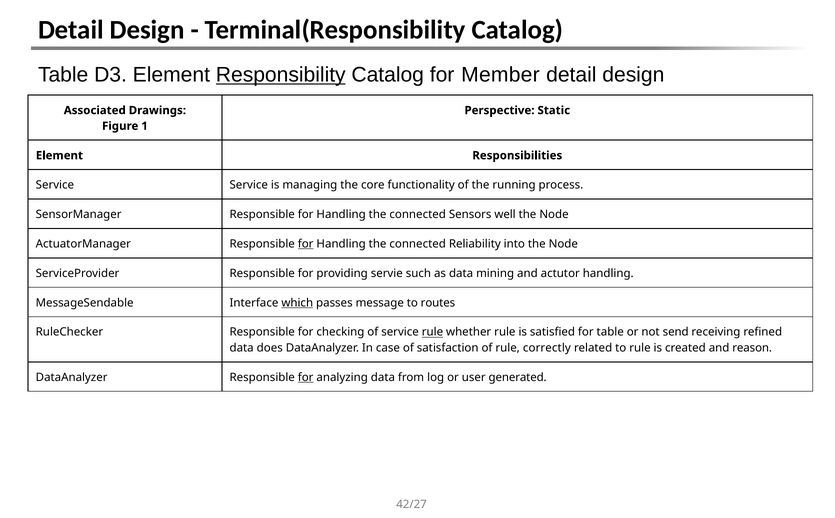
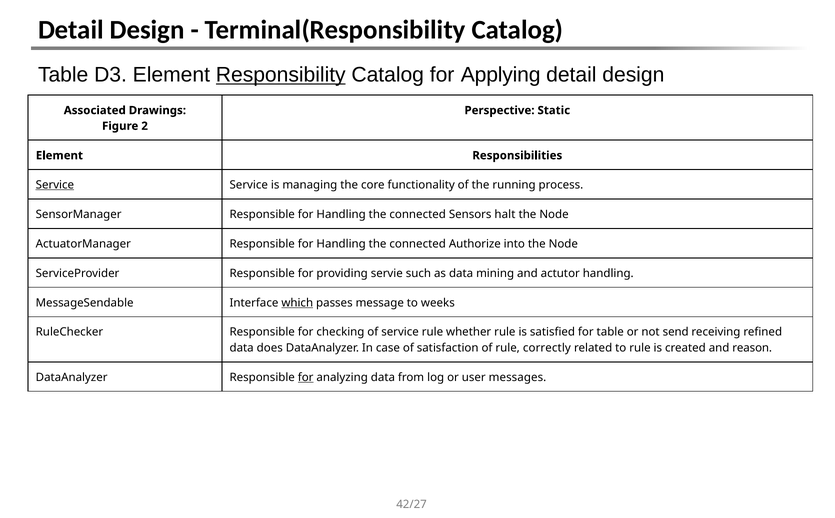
Member: Member -> Applying
1: 1 -> 2
Service at (55, 185) underline: none -> present
well: well -> halt
for at (306, 244) underline: present -> none
Reliability: Reliability -> Authorize
routes: routes -> weeks
rule at (433, 332) underline: present -> none
generated: generated -> messages
